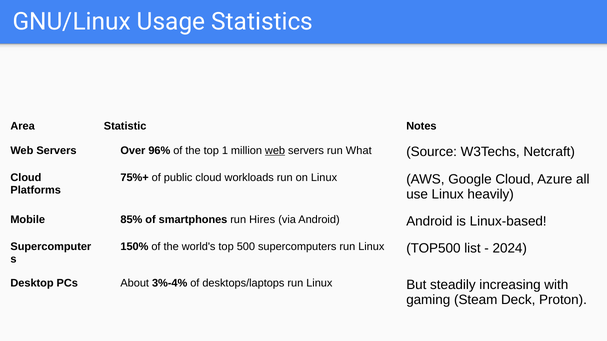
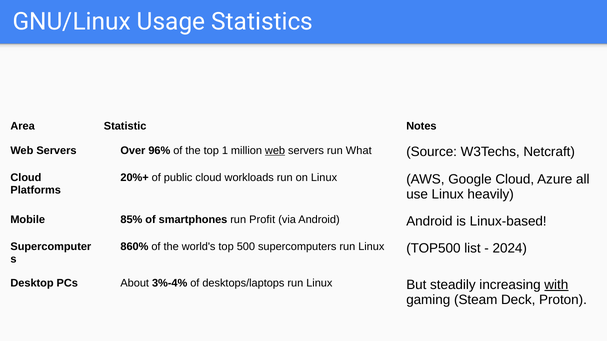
75%+: 75%+ -> 20%+
Hires: Hires -> Profit
150%: 150% -> 860%
with underline: none -> present
